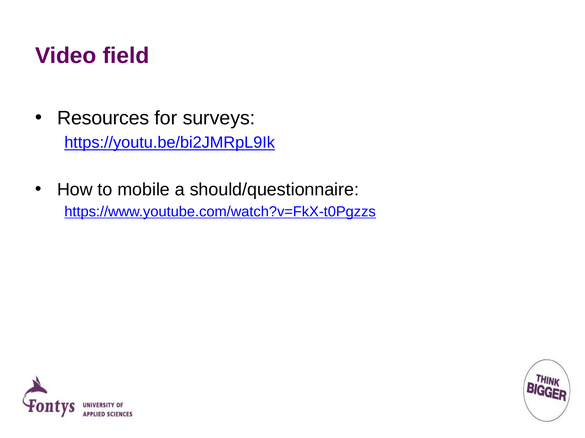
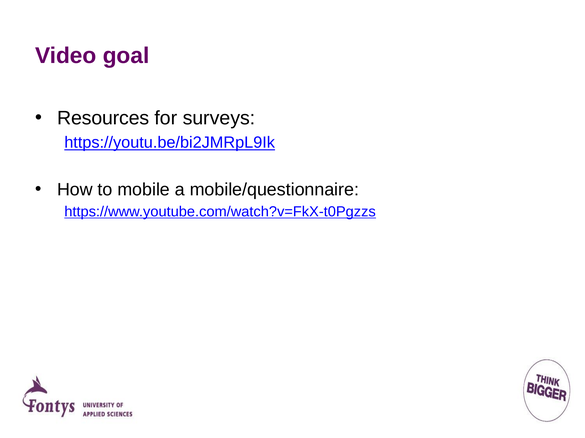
field: field -> goal
should/questionnaire: should/questionnaire -> mobile/questionnaire
